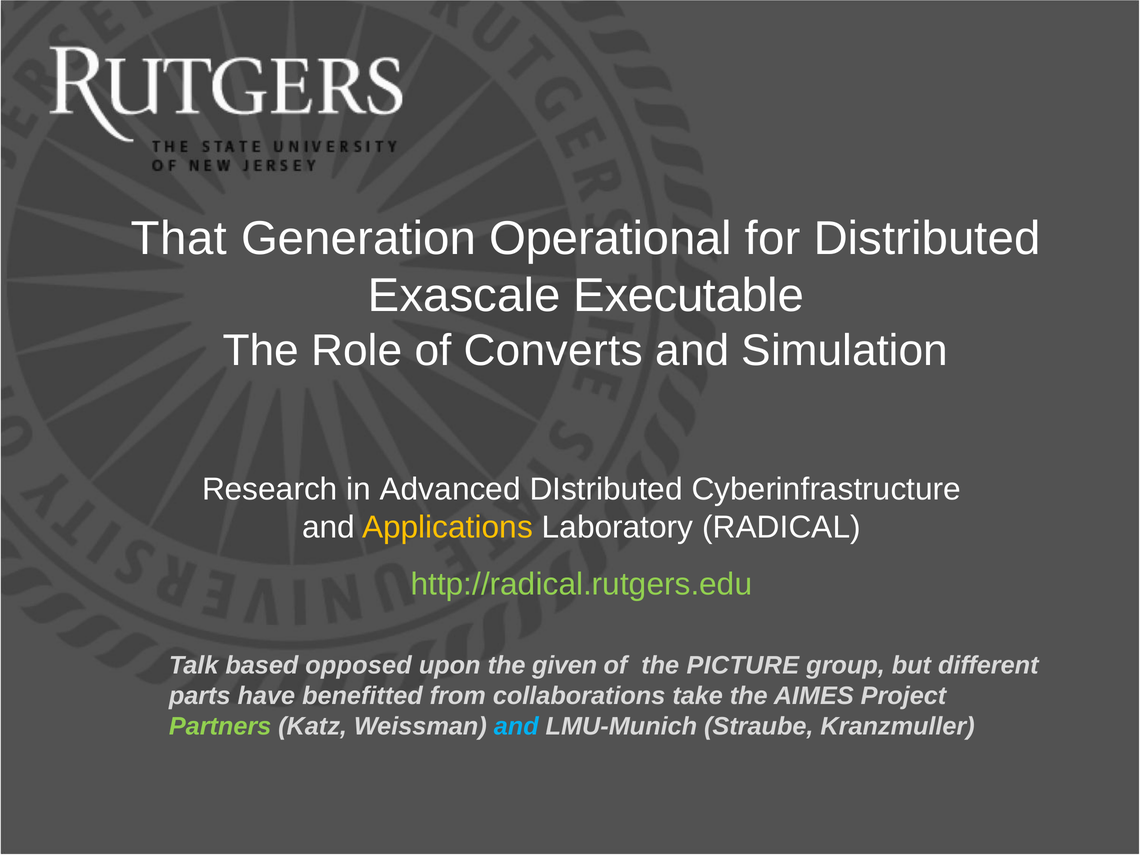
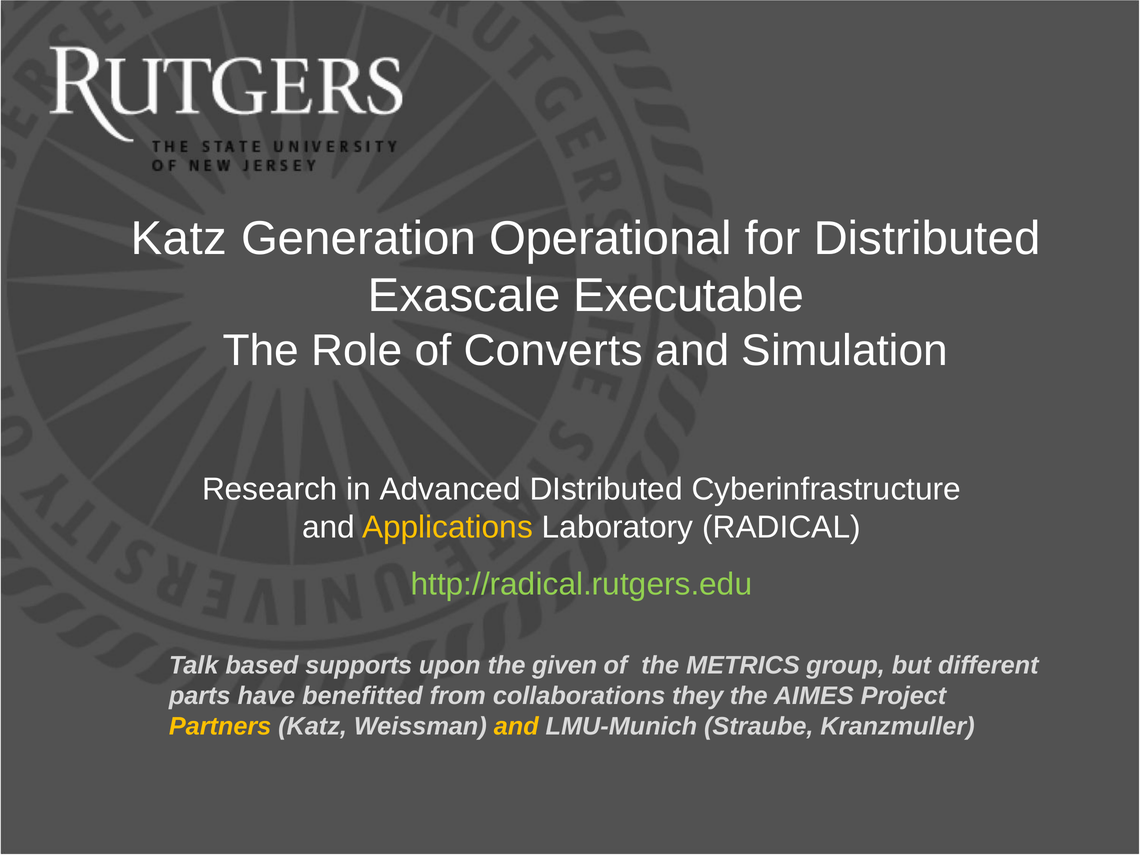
That at (179, 239): That -> Katz
opposed: opposed -> supports
PICTURE: PICTURE -> METRICS
take: take -> they
Partners colour: light green -> yellow
and at (516, 726) colour: light blue -> yellow
